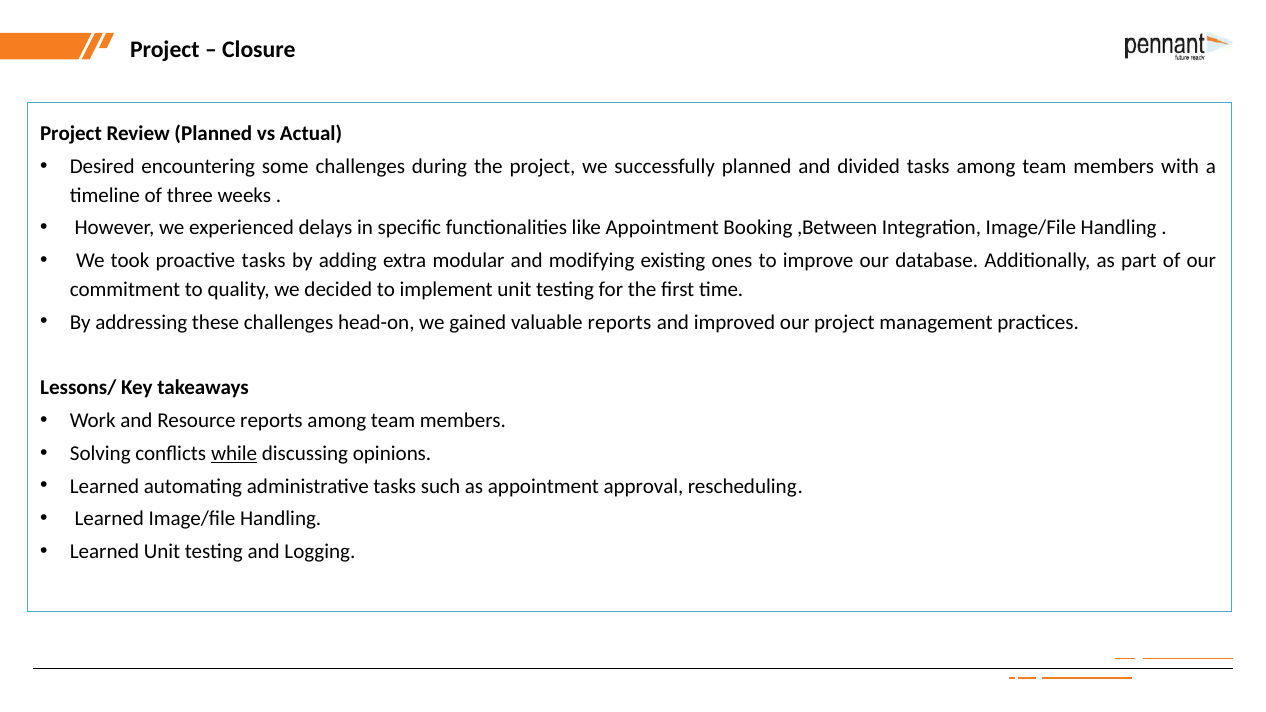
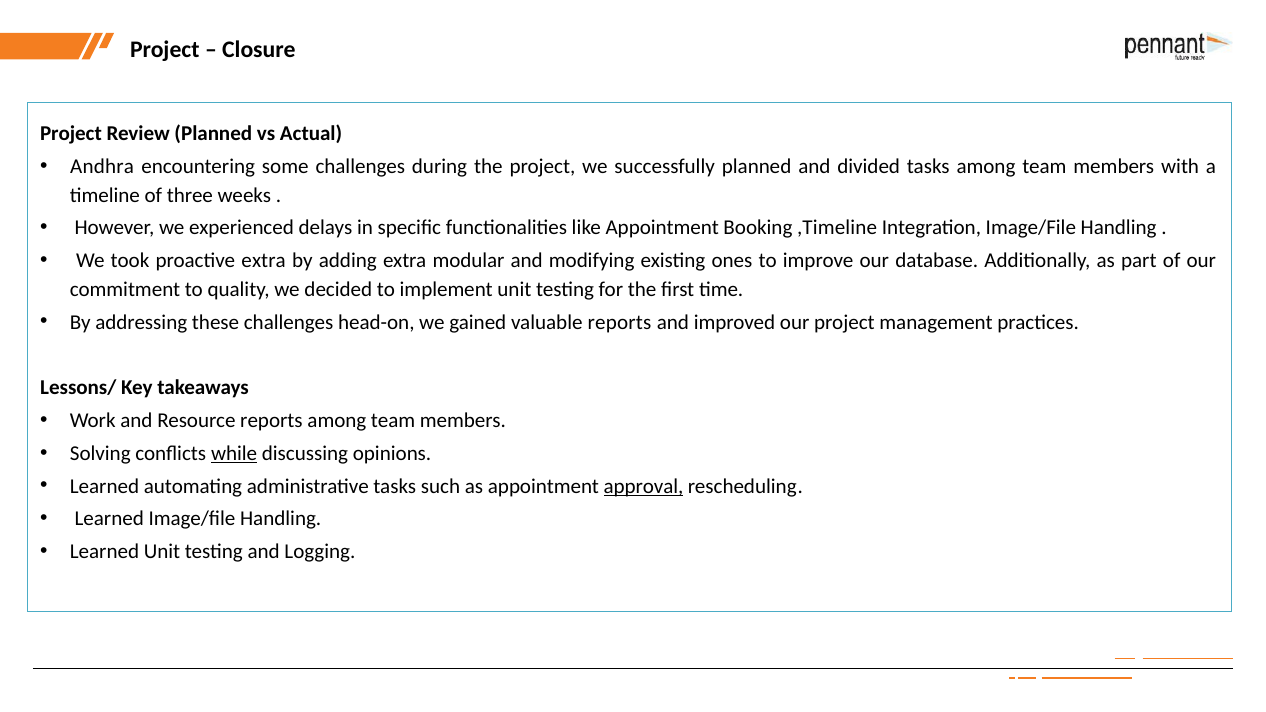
Desired: Desired -> Andhra
,Between: ,Between -> ,Timeline
proactive tasks: tasks -> extra
approval underline: none -> present
